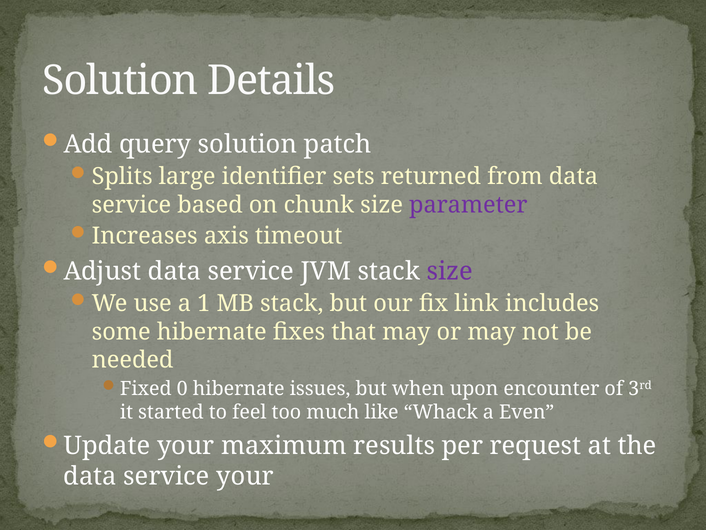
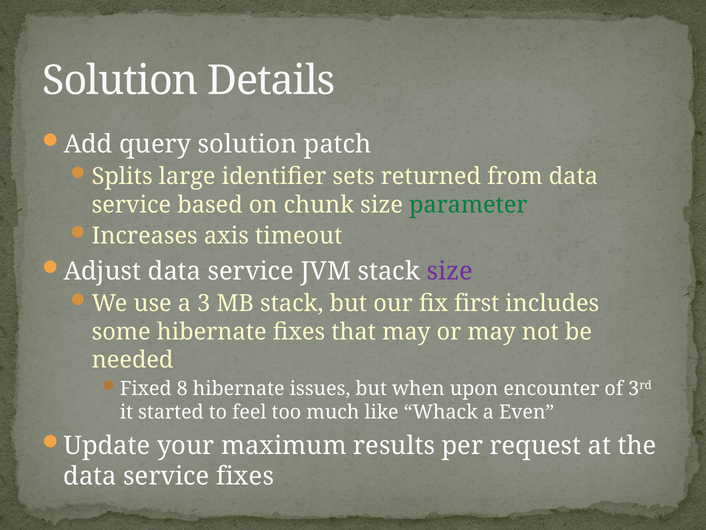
parameter colour: purple -> green
1: 1 -> 3
link: link -> first
0: 0 -> 8
service your: your -> fixes
